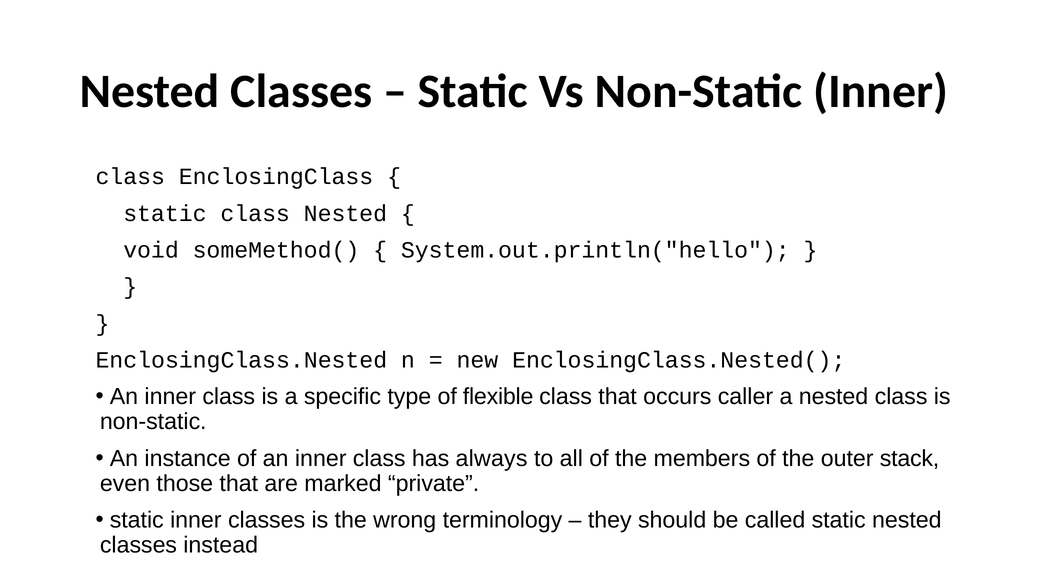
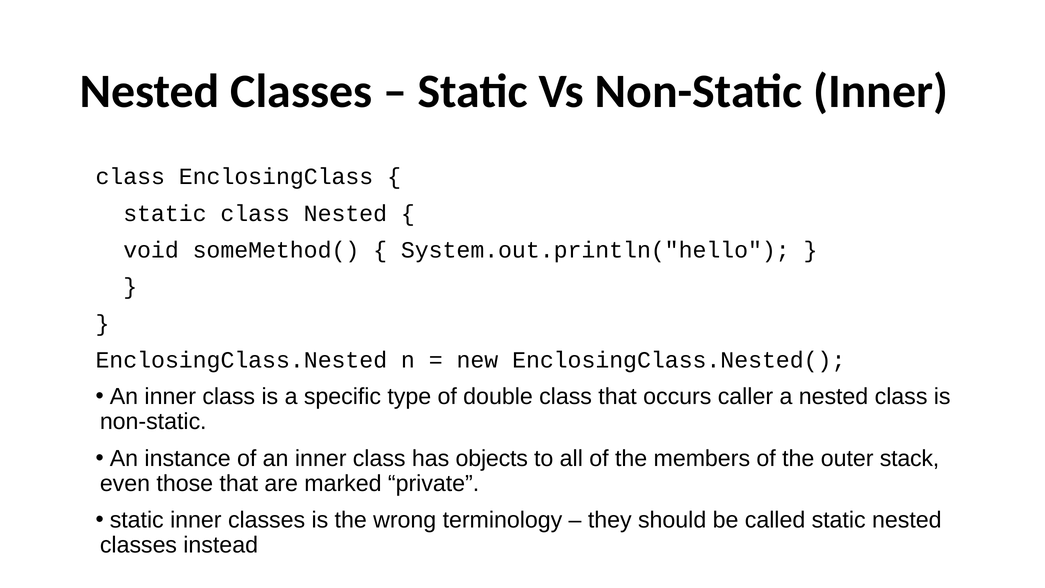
flexible: flexible -> double
always: always -> objects
